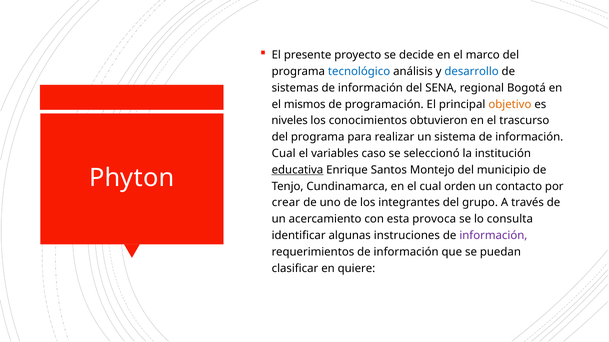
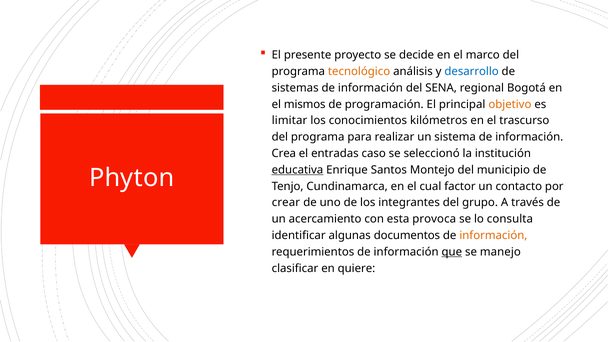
tecnológico colour: blue -> orange
niveles: niveles -> limitar
obtuvieron: obtuvieron -> kilómetros
Cual at (284, 154): Cual -> Crea
variables: variables -> entradas
orden: orden -> factor
instruciones: instruciones -> documentos
información at (493, 236) colour: purple -> orange
que underline: none -> present
puedan: puedan -> manejo
